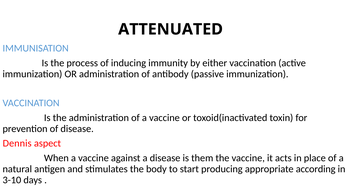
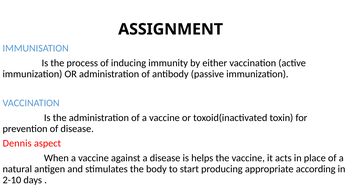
ATTENUATED: ATTENUATED -> ASSIGNMENT
them: them -> helps
3-10: 3-10 -> 2-10
